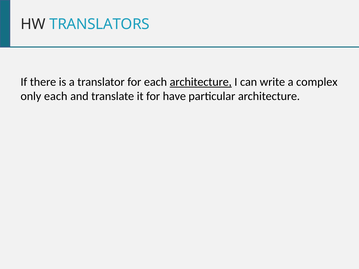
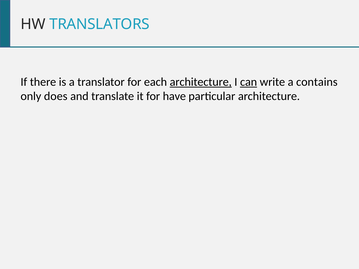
can underline: none -> present
complex: complex -> contains
only each: each -> does
